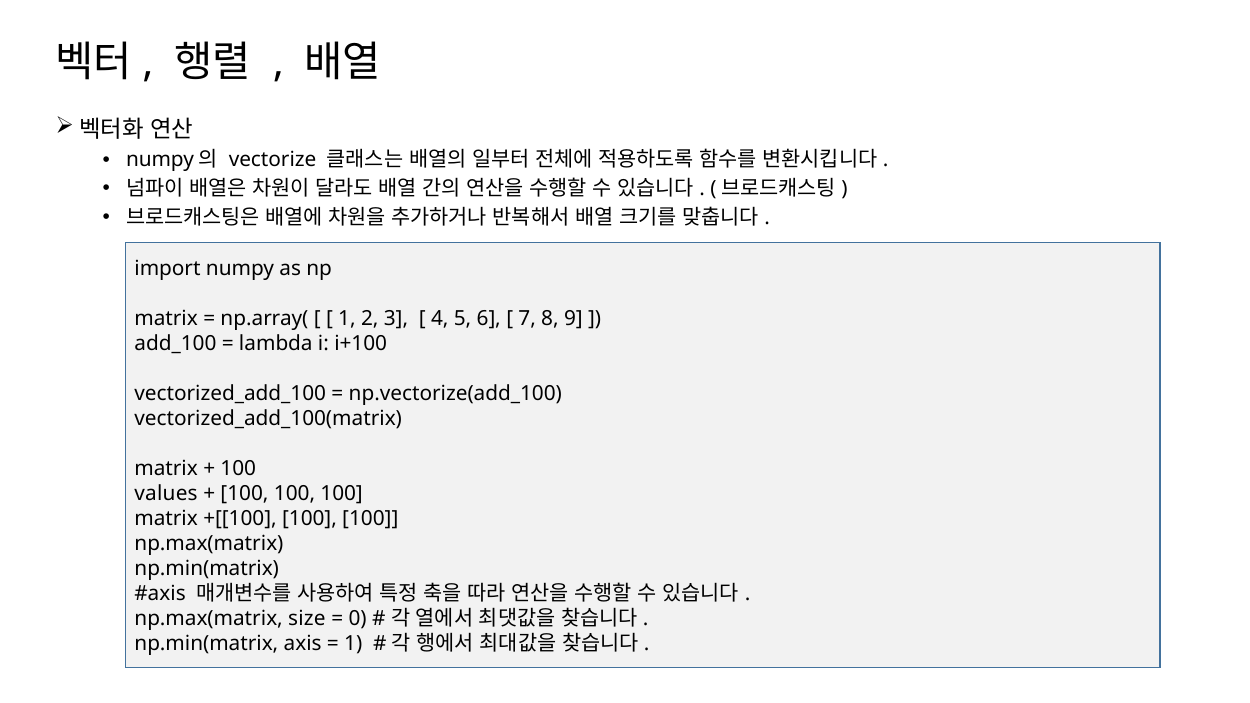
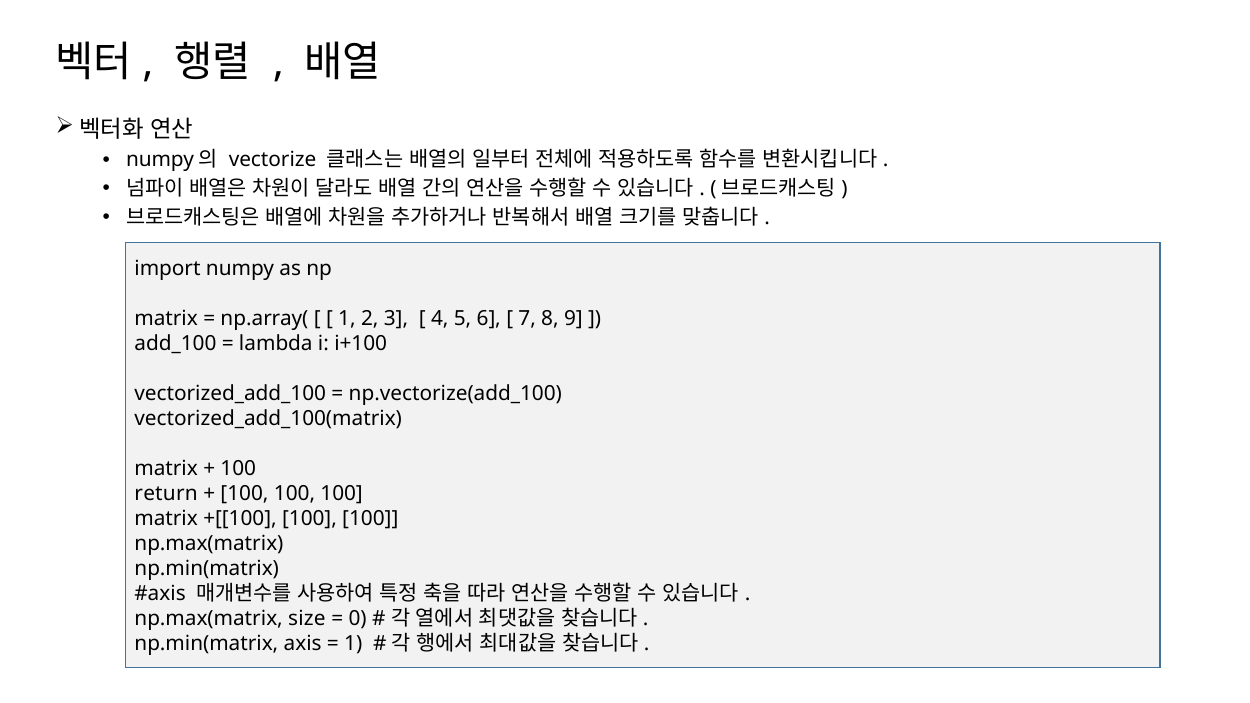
values: values -> return
